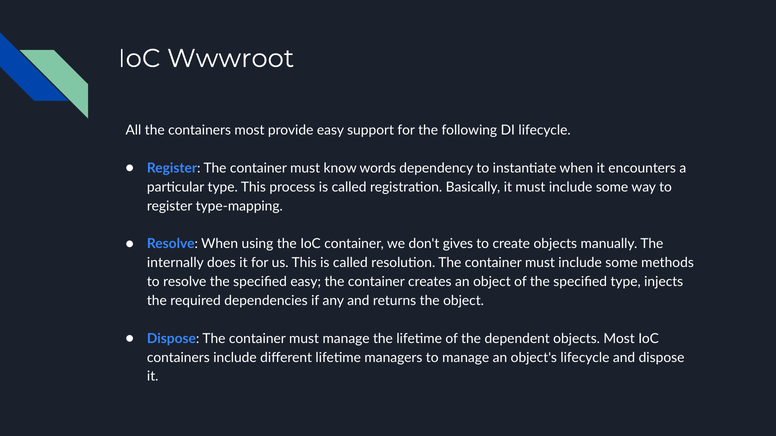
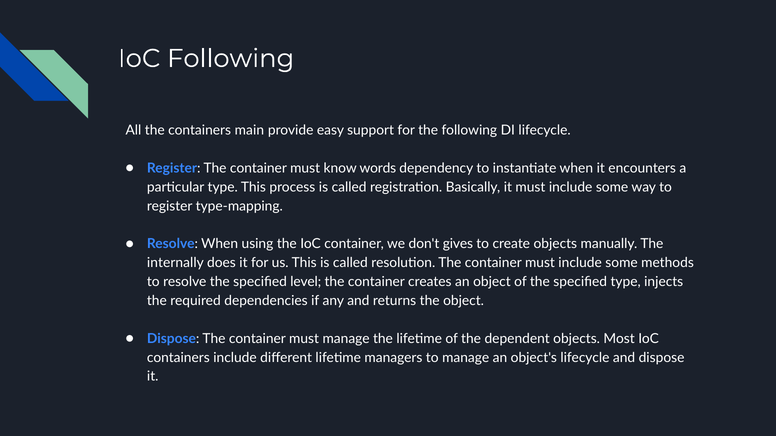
IoC Wwwroot: Wwwroot -> Following
containers most: most -> main
specified easy: easy -> level
